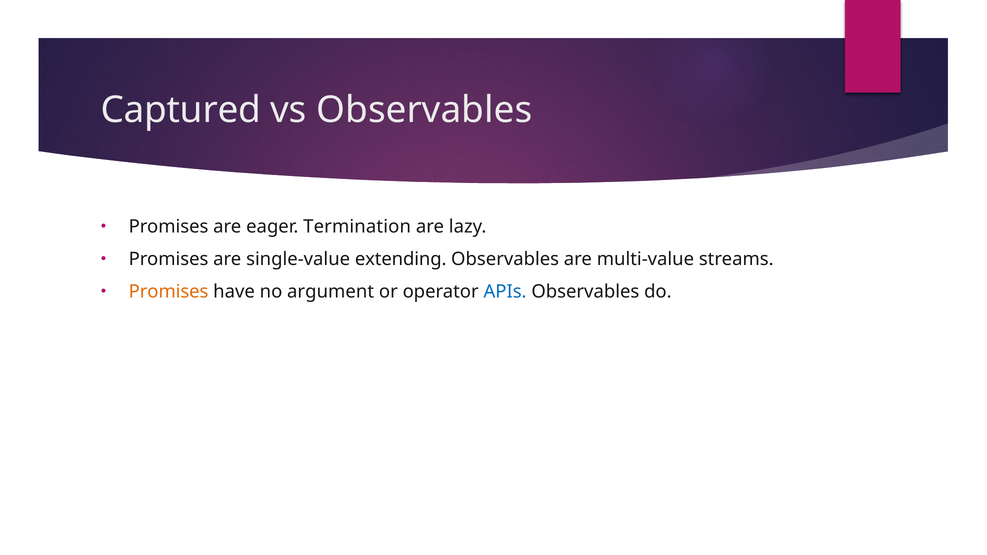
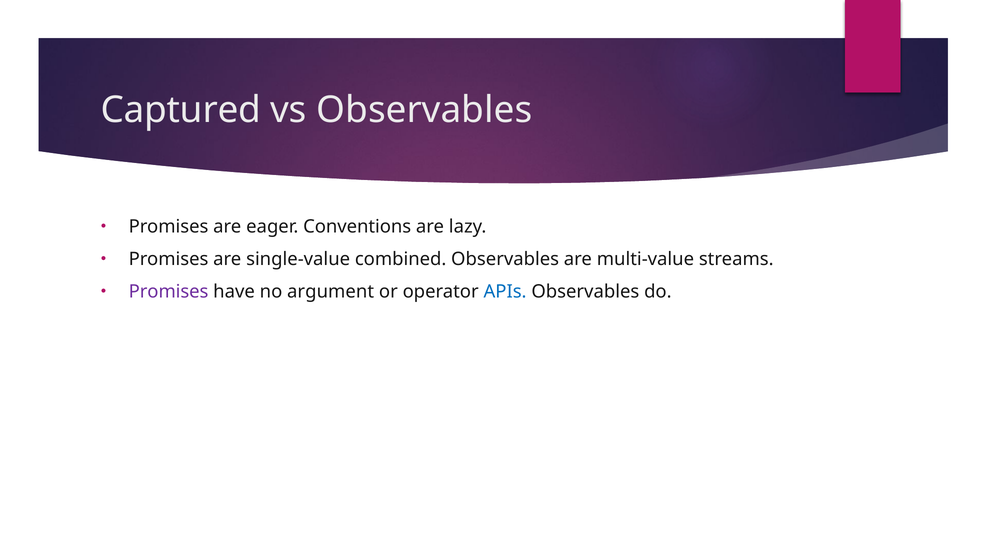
Termination: Termination -> Conventions
extending: extending -> combined
Promises at (169, 292) colour: orange -> purple
